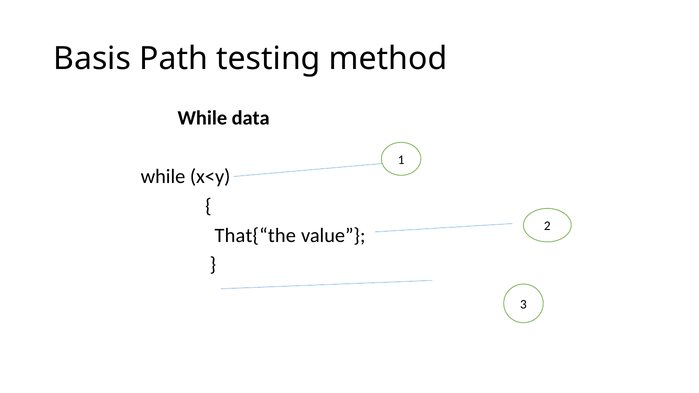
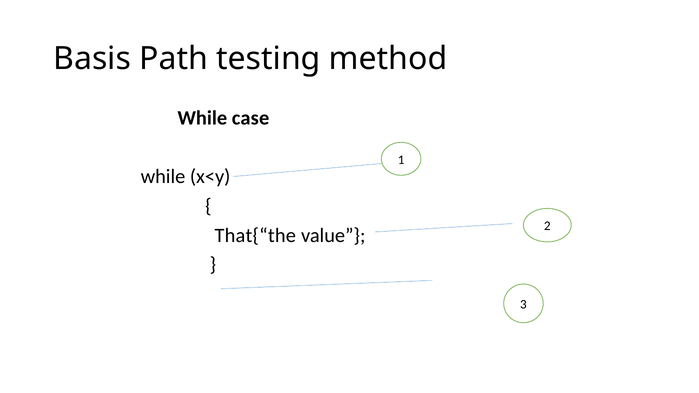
data: data -> case
